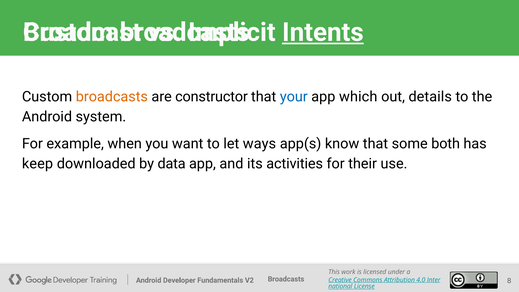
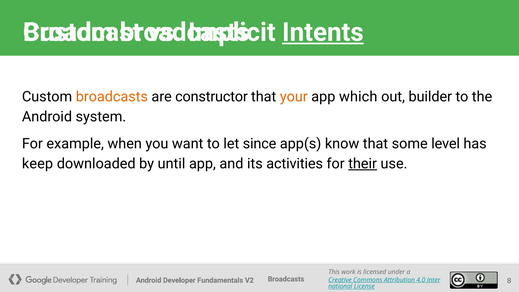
your colour: blue -> orange
details: details -> builder
ways: ways -> since
both: both -> level
data: data -> until
their underline: none -> present
